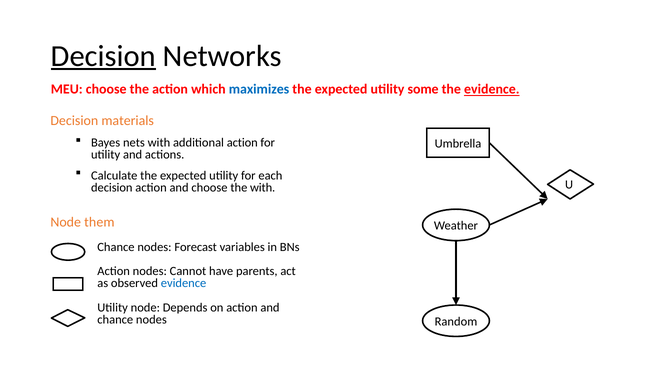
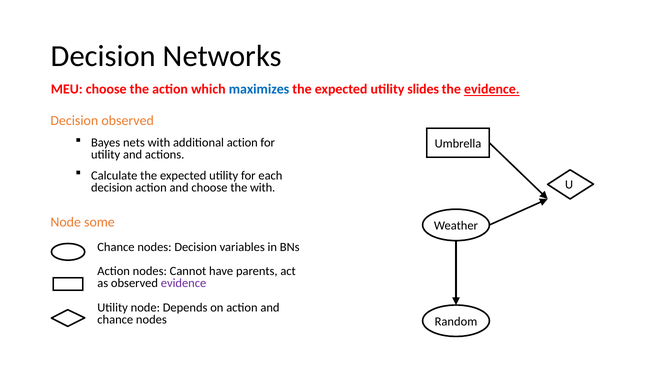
Decision at (103, 56) underline: present -> none
some: some -> slides
Decision materials: materials -> observed
them: them -> some
nodes Forecast: Forecast -> Decision
evidence at (184, 283) colour: blue -> purple
